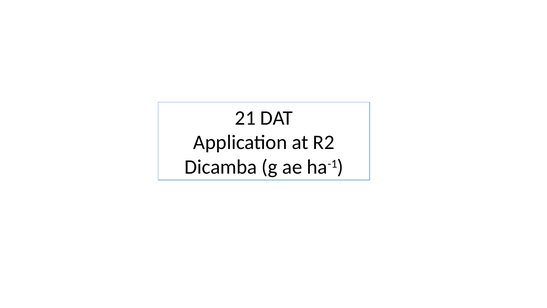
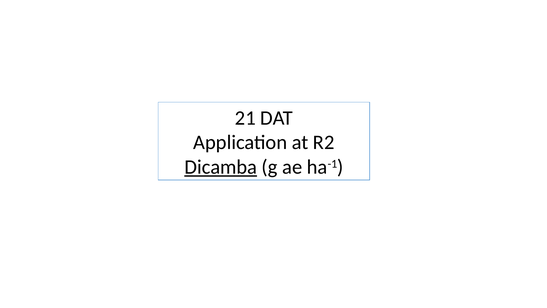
Dicamba underline: none -> present
